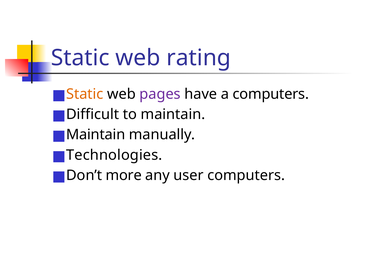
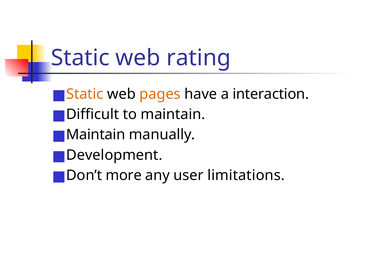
pages colour: purple -> orange
a computers: computers -> interaction
Technologies: Technologies -> Development
user computers: computers -> limitations
